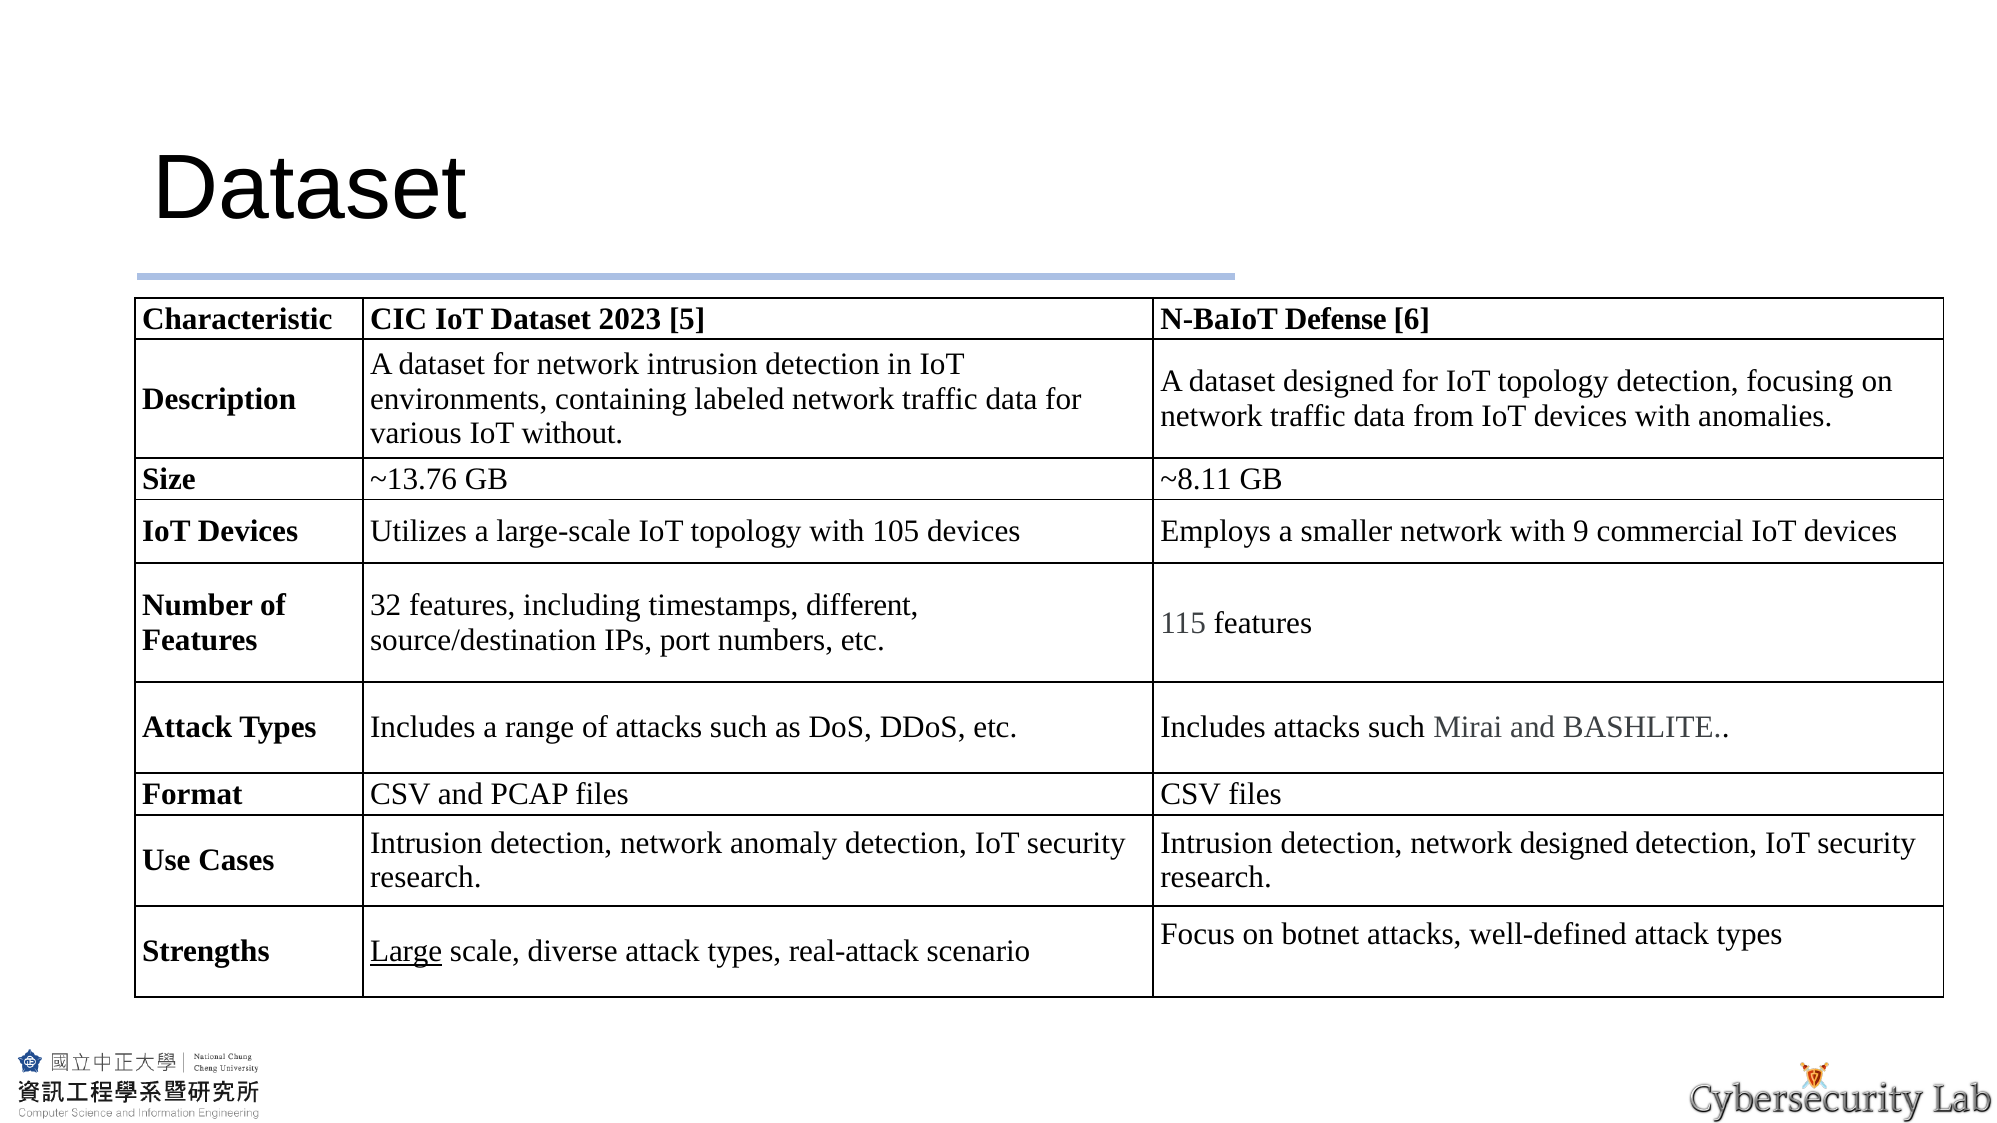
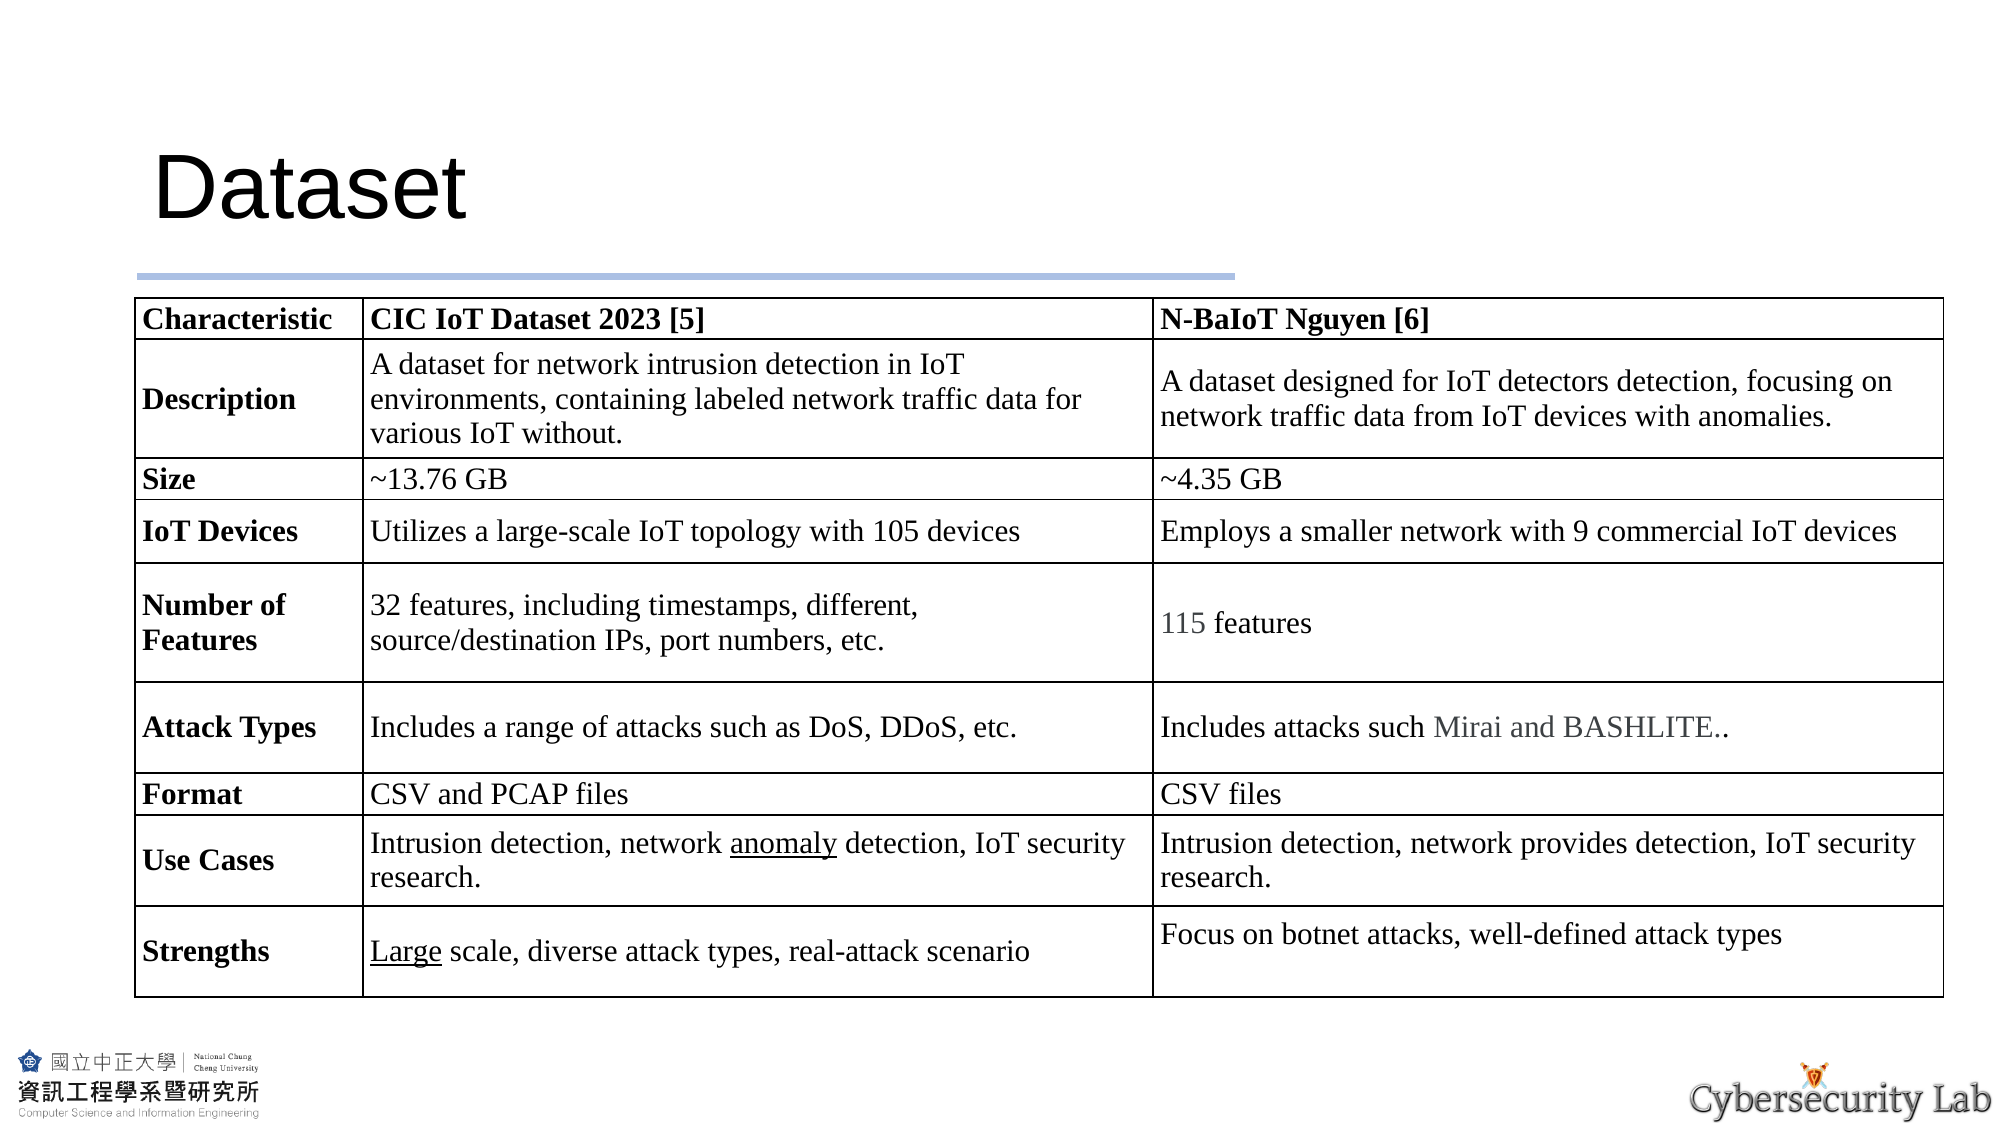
Defense: Defense -> Nguyen
for IoT topology: topology -> detectors
~8.11: ~8.11 -> ~4.35
anomaly underline: none -> present
network designed: designed -> provides
